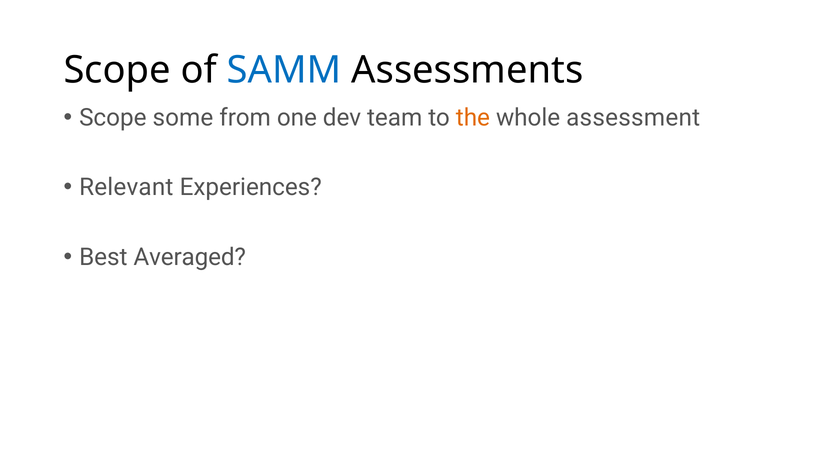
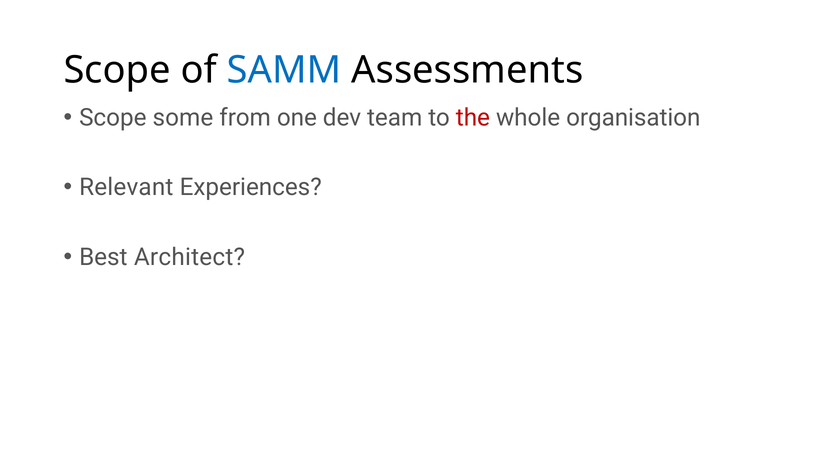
the colour: orange -> red
assessment: assessment -> organisation
Averaged: Averaged -> Architect
